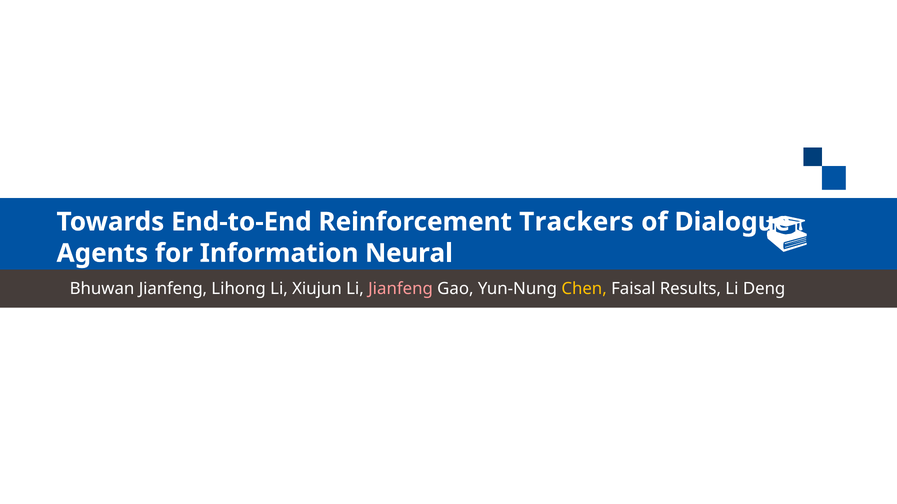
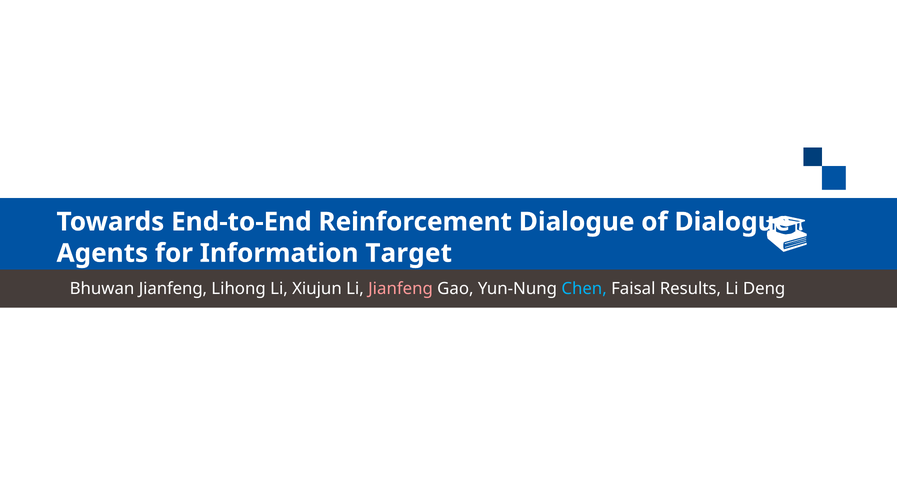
Reinforcement Trackers: Trackers -> Dialogue
Neural: Neural -> Target
Chen colour: yellow -> light blue
